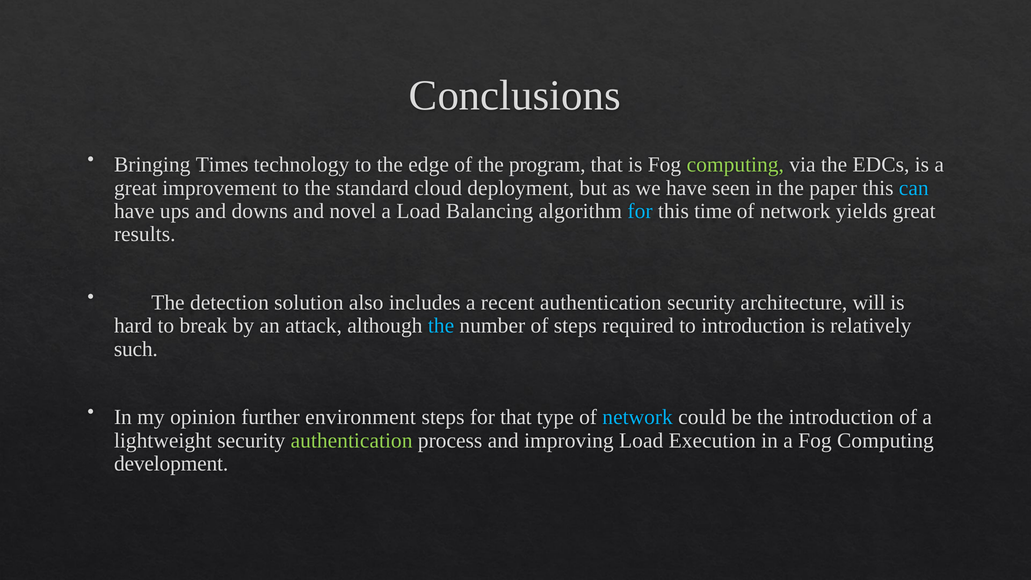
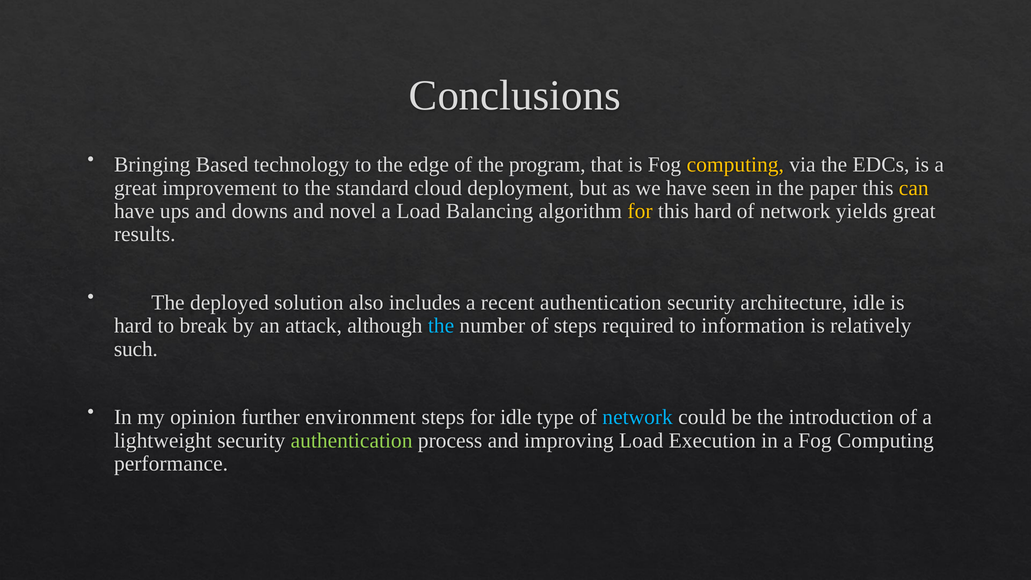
Times: Times -> Based
computing at (735, 165) colour: light green -> yellow
can colour: light blue -> yellow
for at (640, 211) colour: light blue -> yellow
this time: time -> hard
detection: detection -> deployed
architecture will: will -> idle
to introduction: introduction -> information
for that: that -> idle
development: development -> performance
